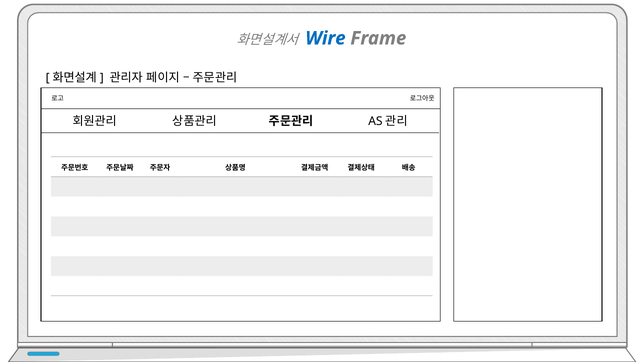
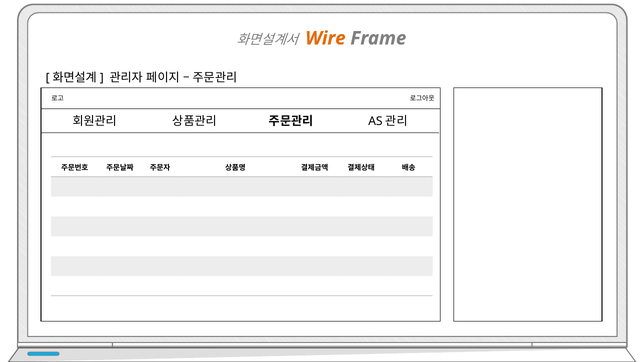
Wire colour: blue -> orange
